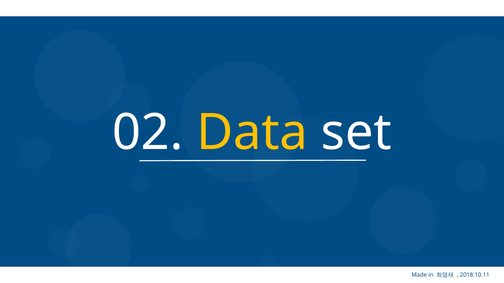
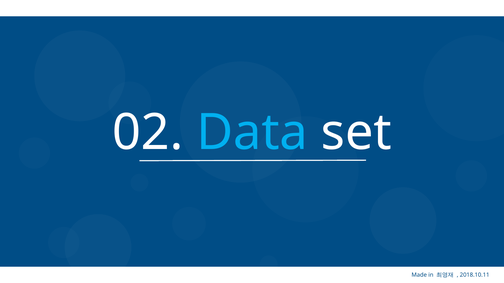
Data colour: yellow -> light blue
